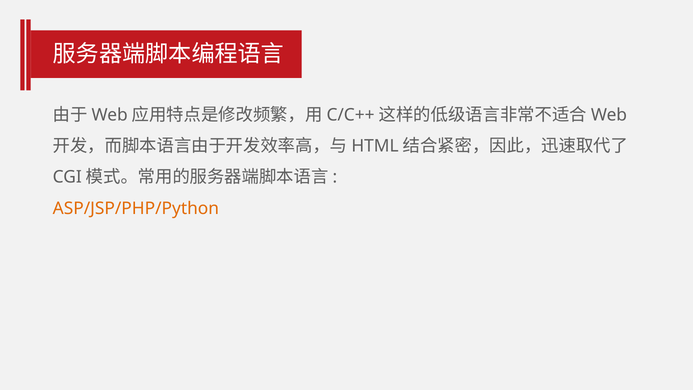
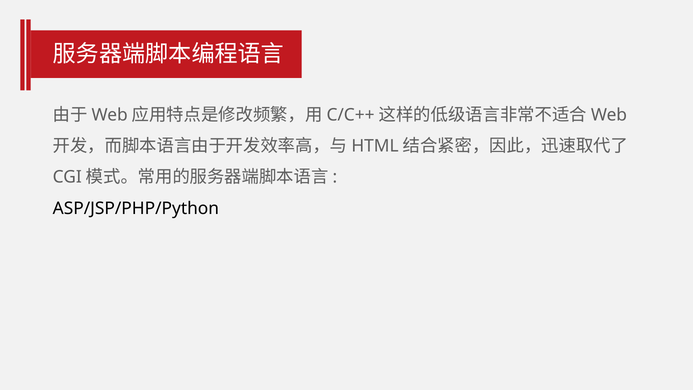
ASP/JSP/PHP/Python colour: orange -> black
